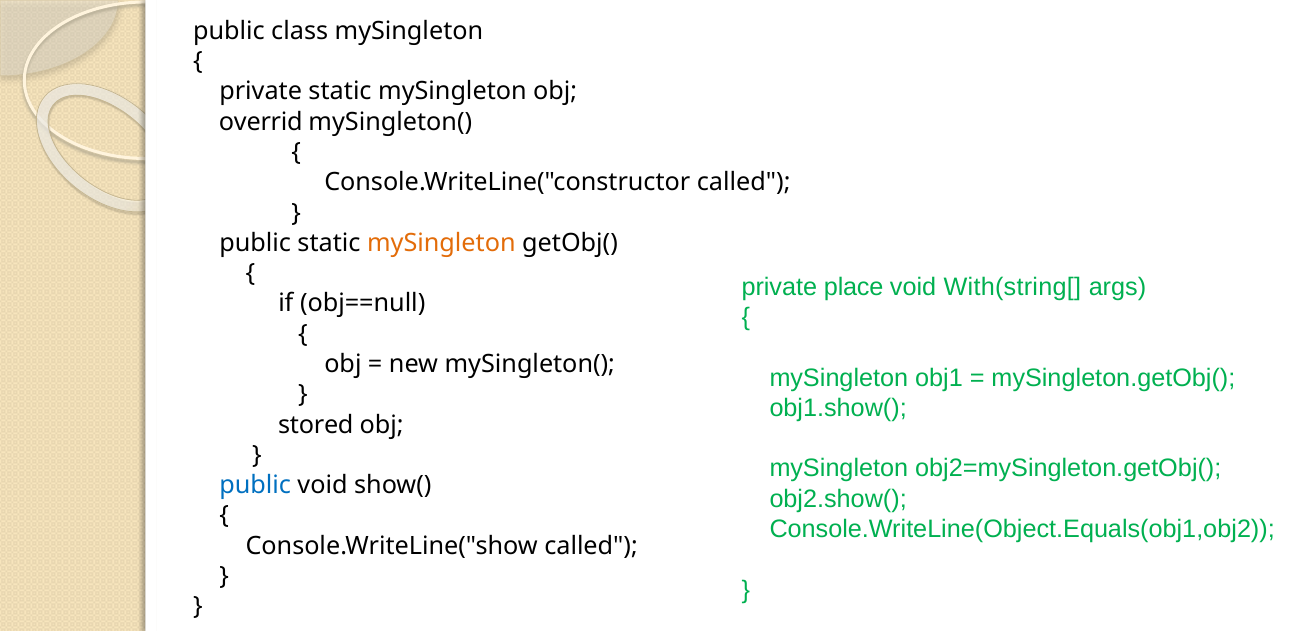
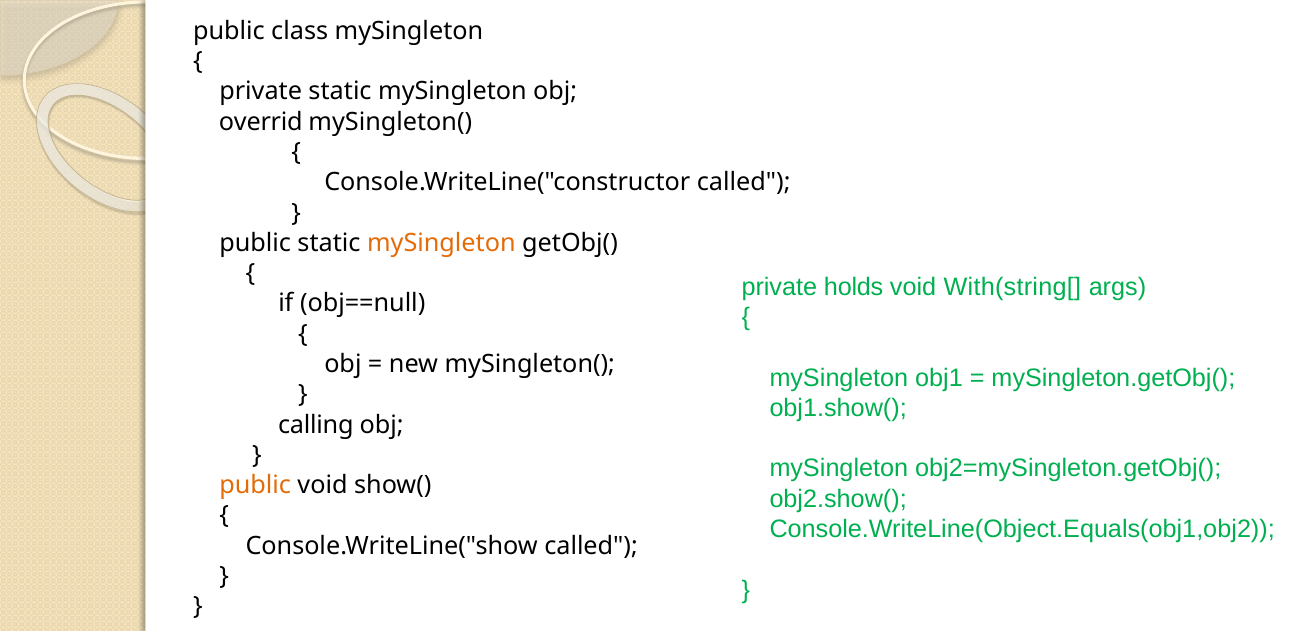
place: place -> holds
stored: stored -> calling
public at (255, 485) colour: blue -> orange
